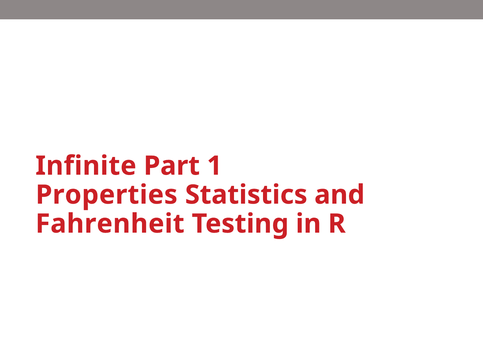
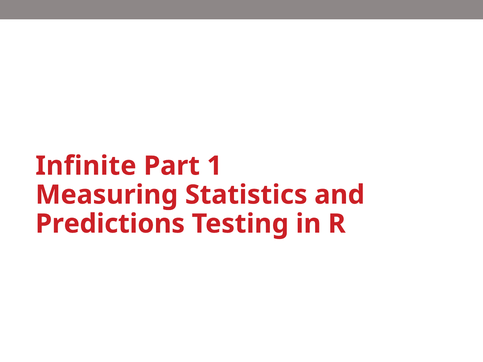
Properties: Properties -> Measuring
Fahrenheit: Fahrenheit -> Predictions
